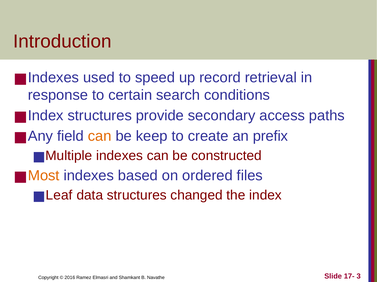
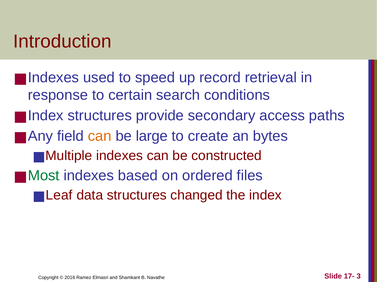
keep: keep -> large
prefix: prefix -> bytes
Most colour: orange -> green
